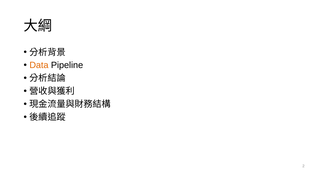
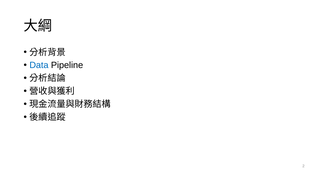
Data colour: orange -> blue
